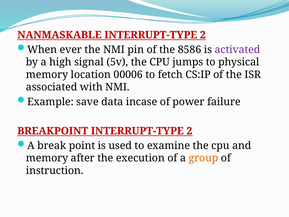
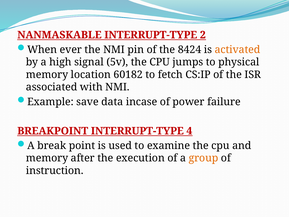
8586: 8586 -> 8424
activated colour: purple -> orange
00006: 00006 -> 60182
BREAKPOINT INTERRUPT-TYPE 2: 2 -> 4
